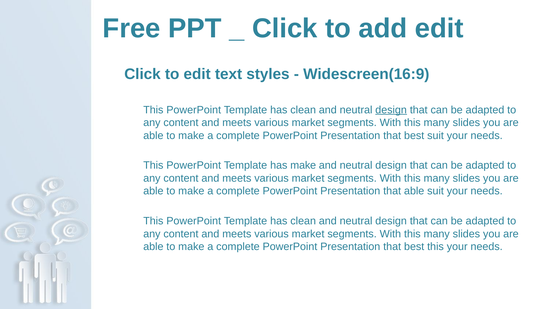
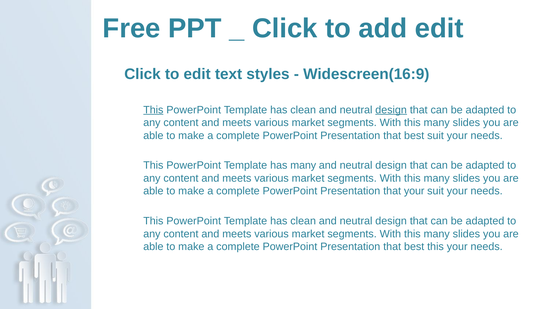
This at (153, 110) underline: none -> present
has make: make -> many
that able: able -> your
